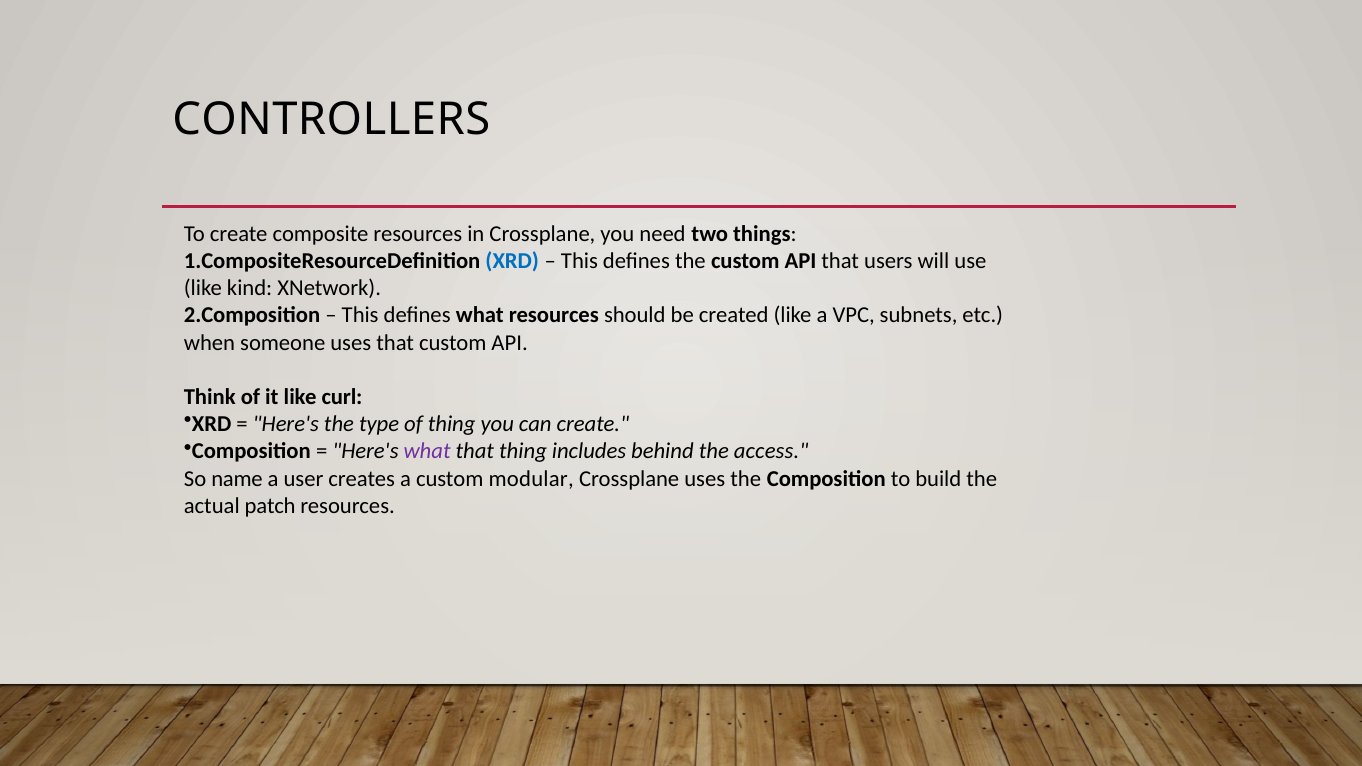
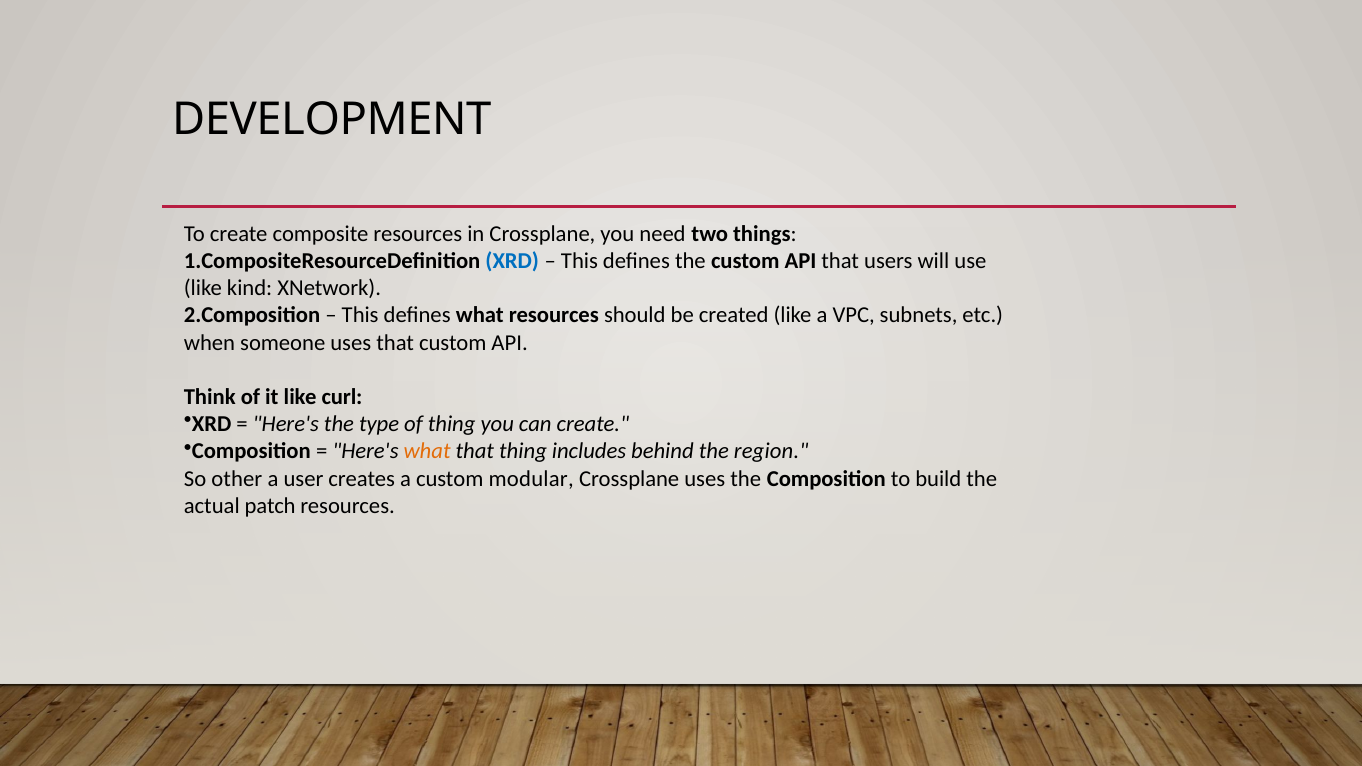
CONTROLLERS: CONTROLLERS -> DEVELOPMENT
what at (427, 452) colour: purple -> orange
access: access -> region
name: name -> other
